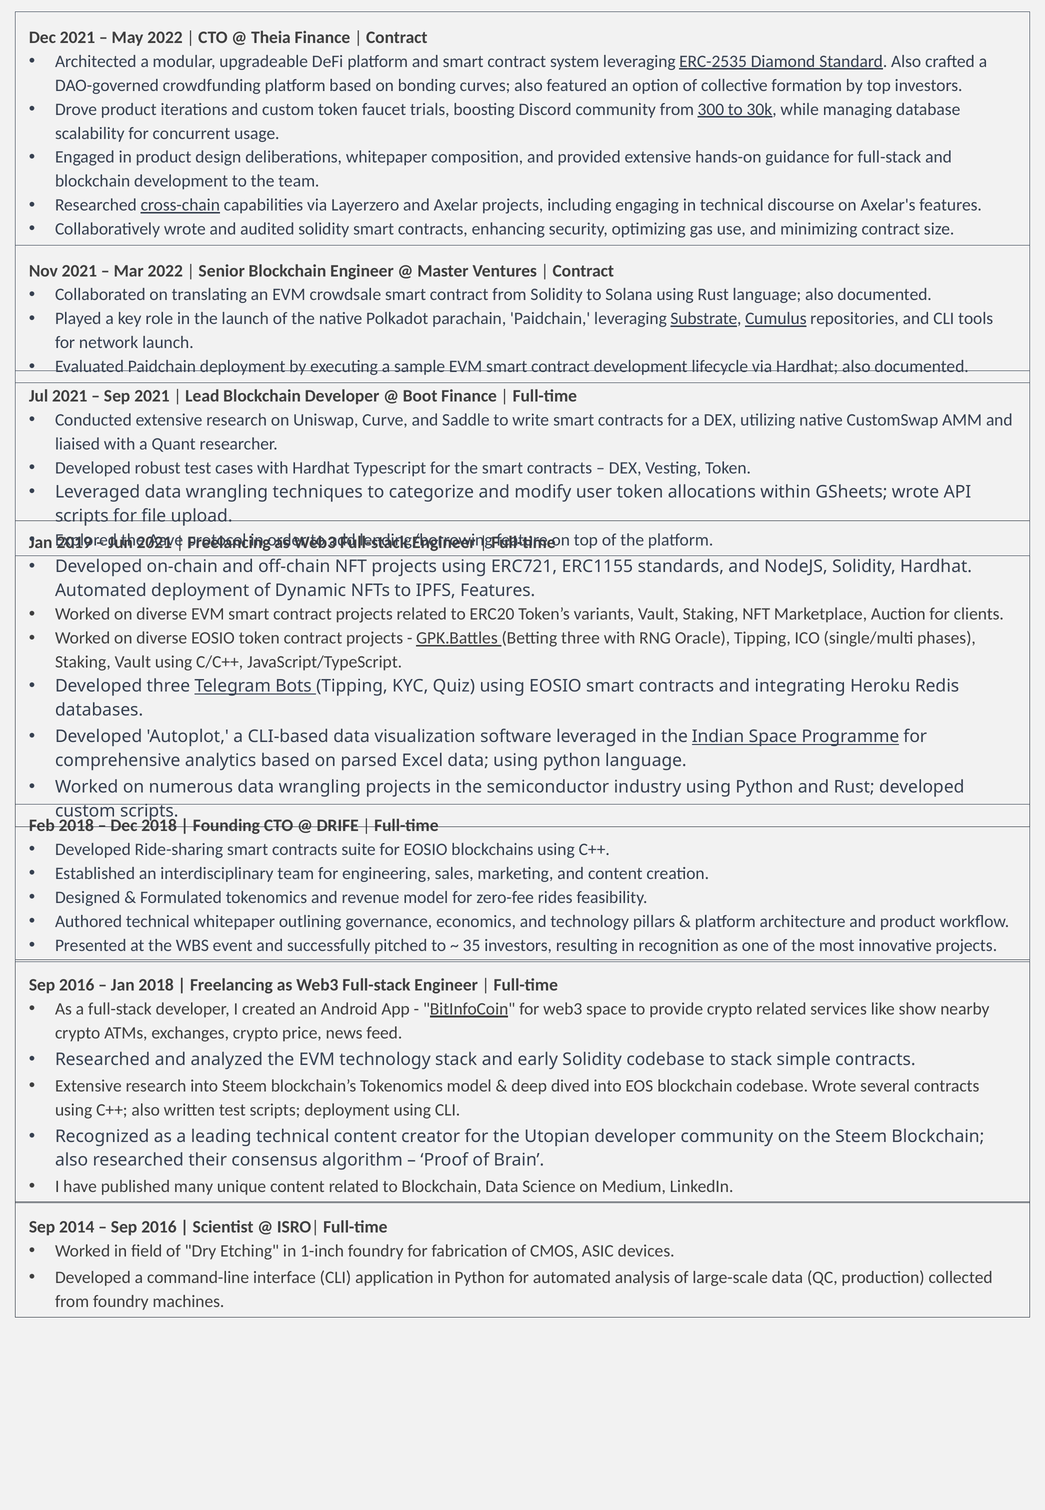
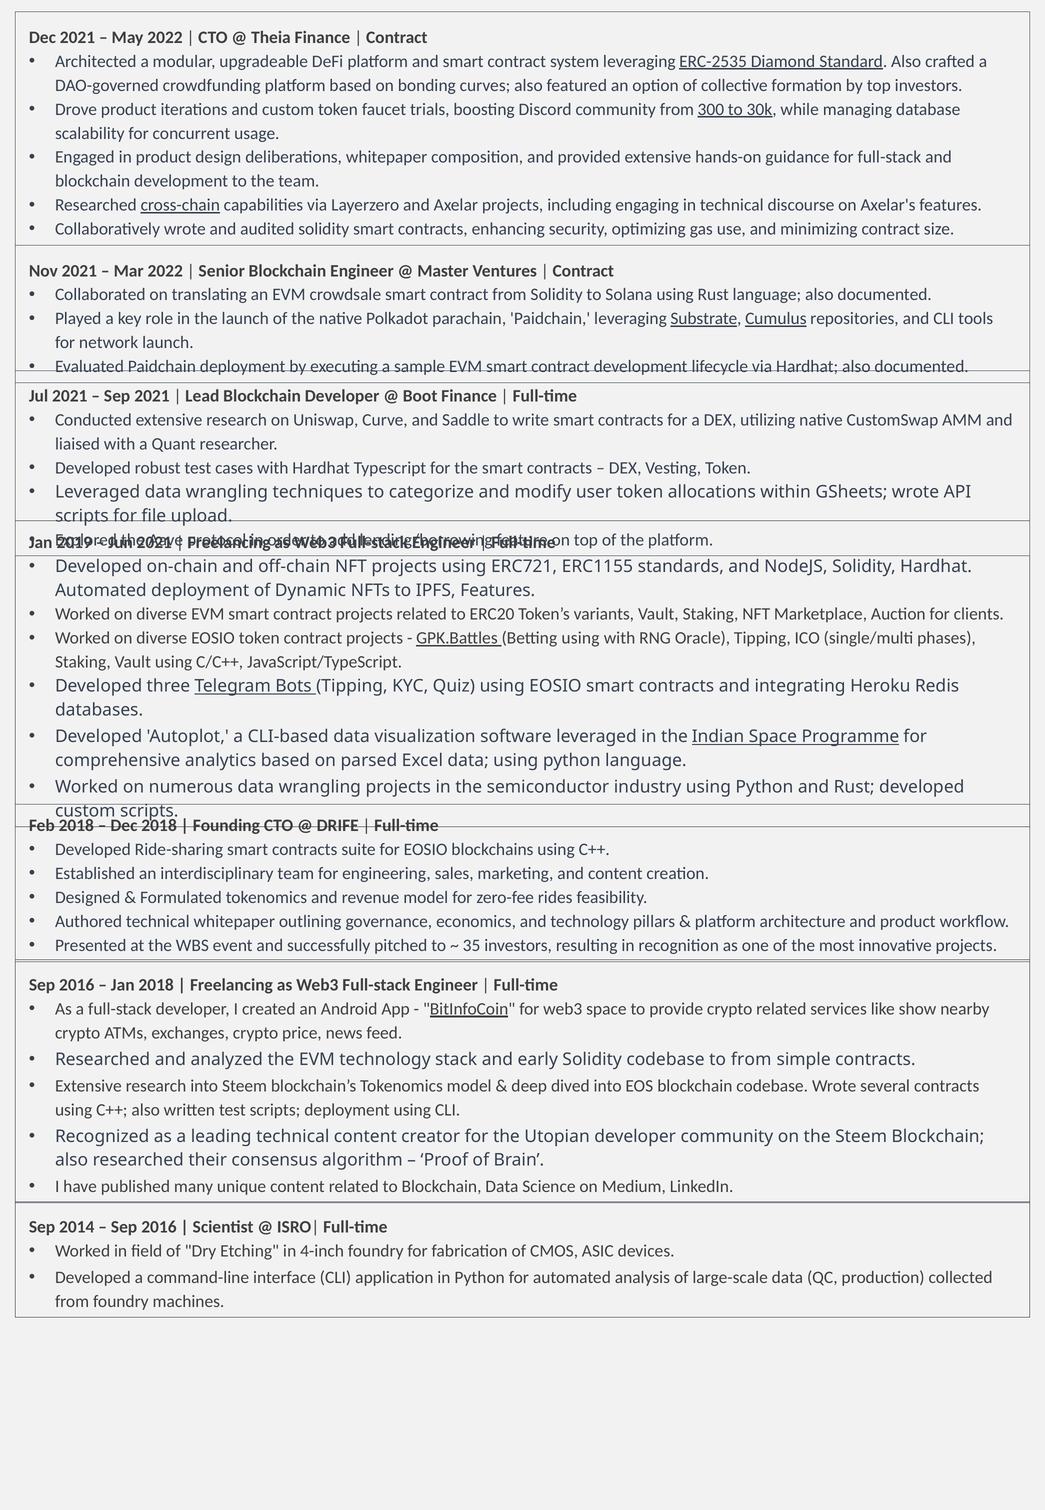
Betting three: three -> using
to stack: stack -> from
1-inch: 1-inch -> 4-inch
